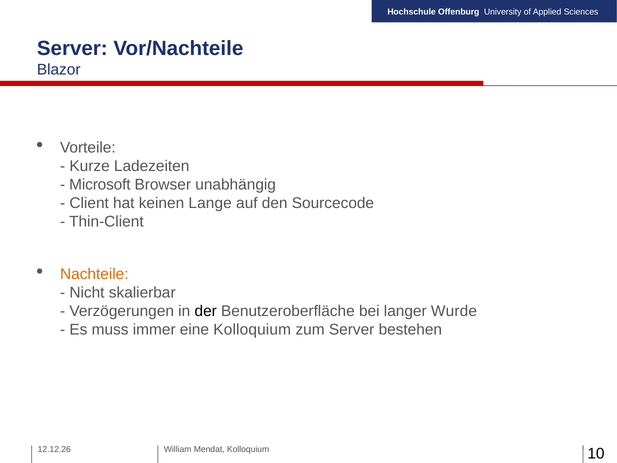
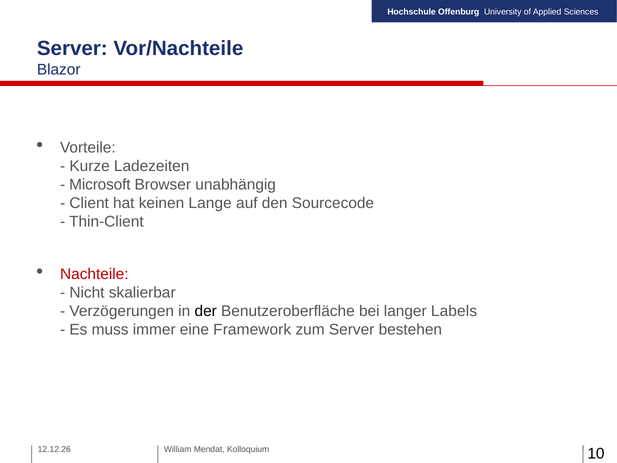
Nachteile colour: orange -> red
Wurde: Wurde -> Labels
eine Kolloquium: Kolloquium -> Framework
